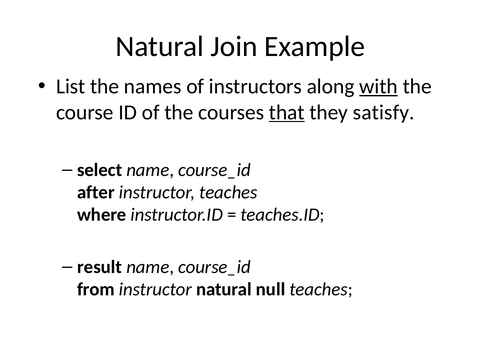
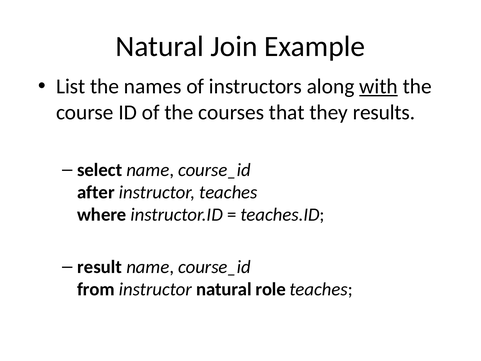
that underline: present -> none
satisfy: satisfy -> results
null: null -> role
